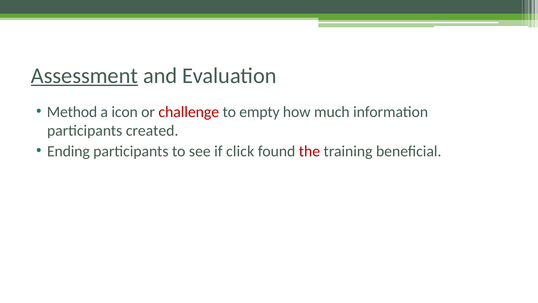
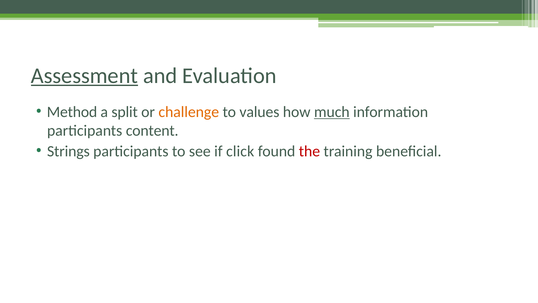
icon: icon -> split
challenge colour: red -> orange
empty: empty -> values
much underline: none -> present
created: created -> content
Ending: Ending -> Strings
